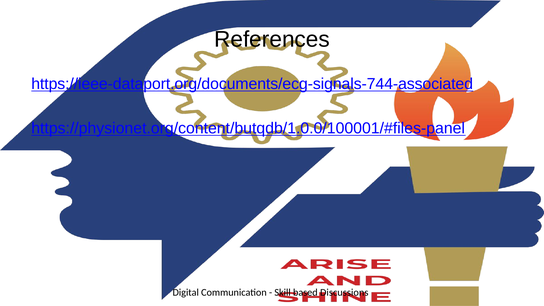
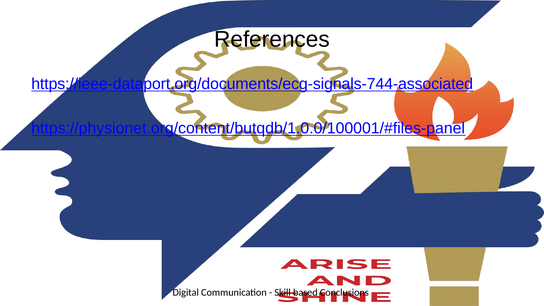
Discussions: Discussions -> Conclusions
